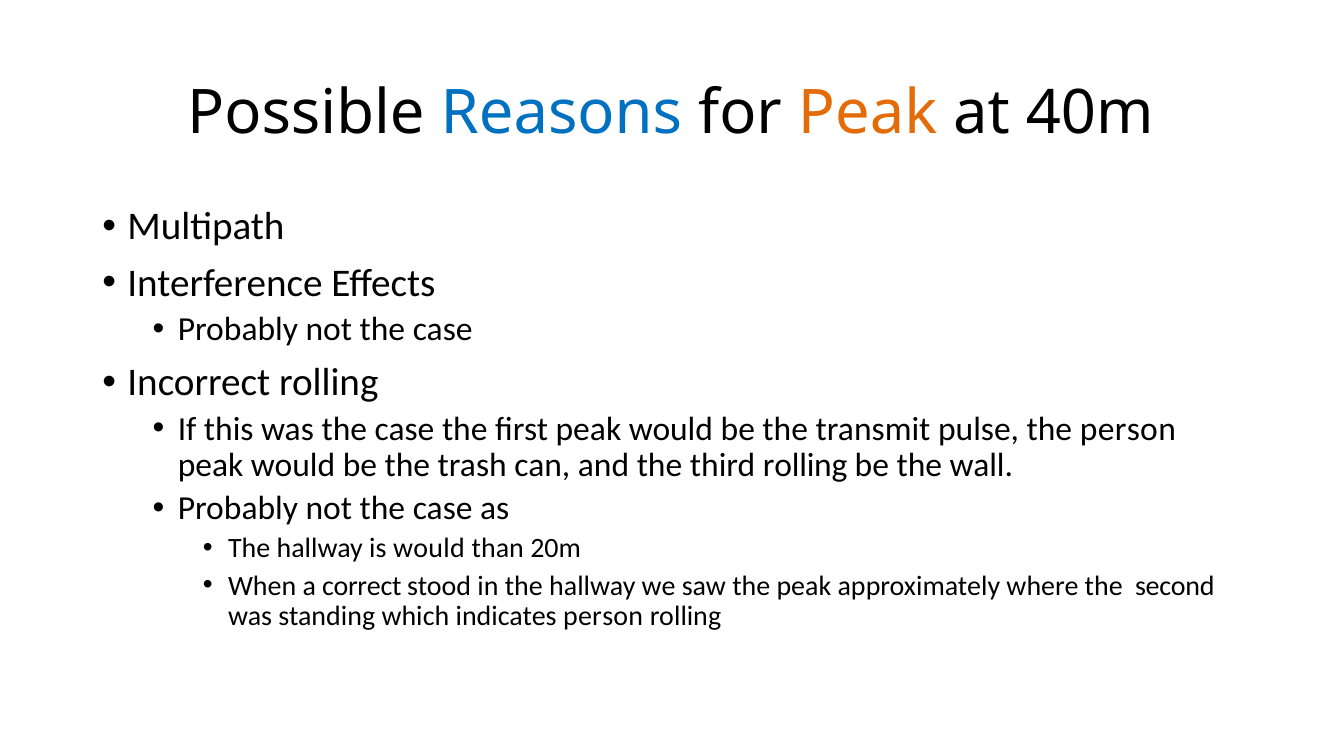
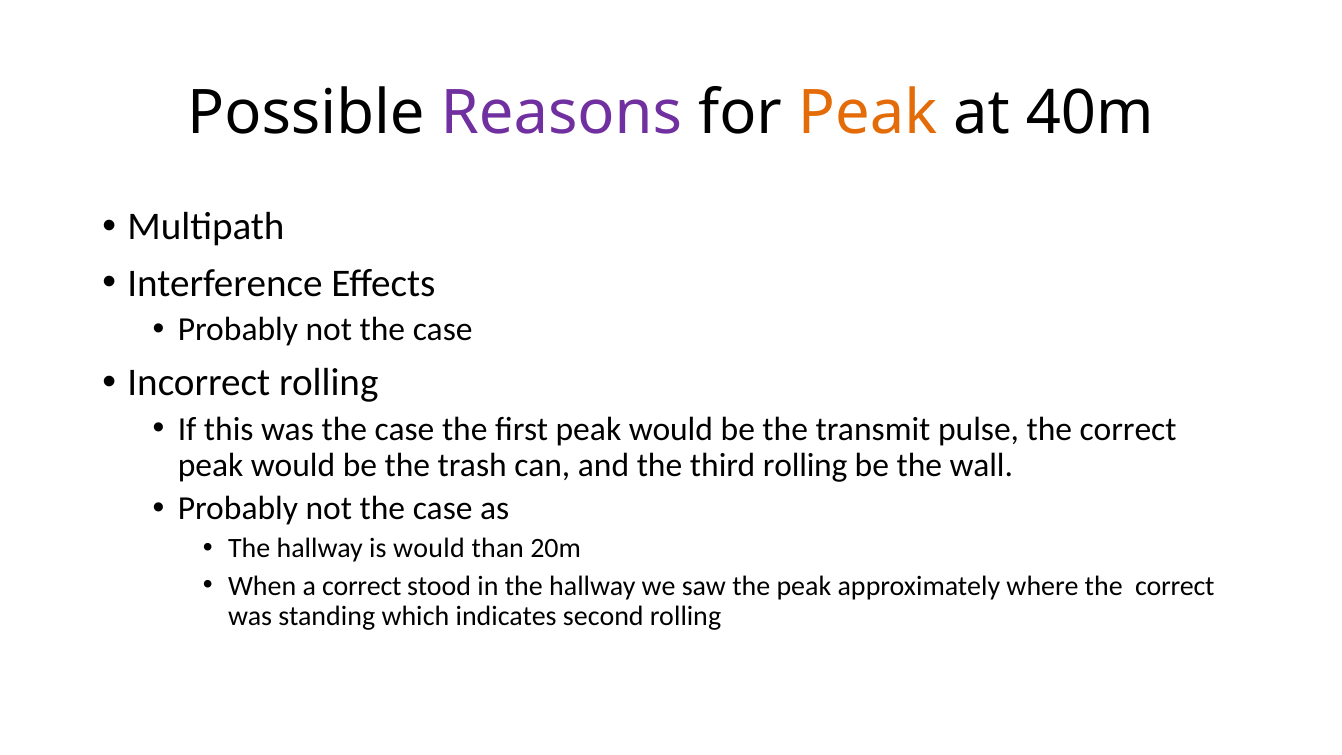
Reasons colour: blue -> purple
pulse the person: person -> correct
where the second: second -> correct
indicates person: person -> second
